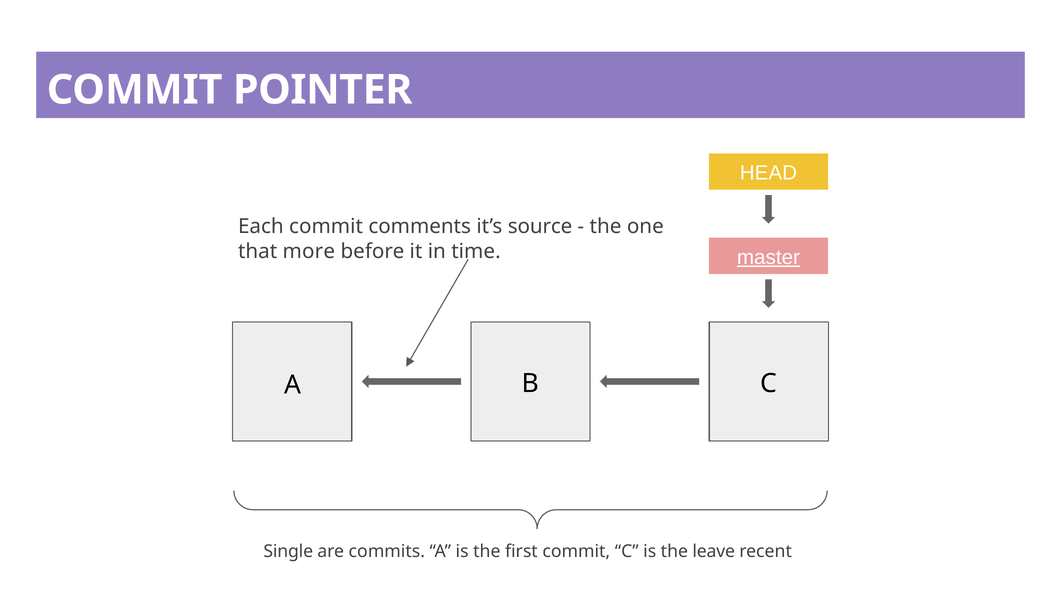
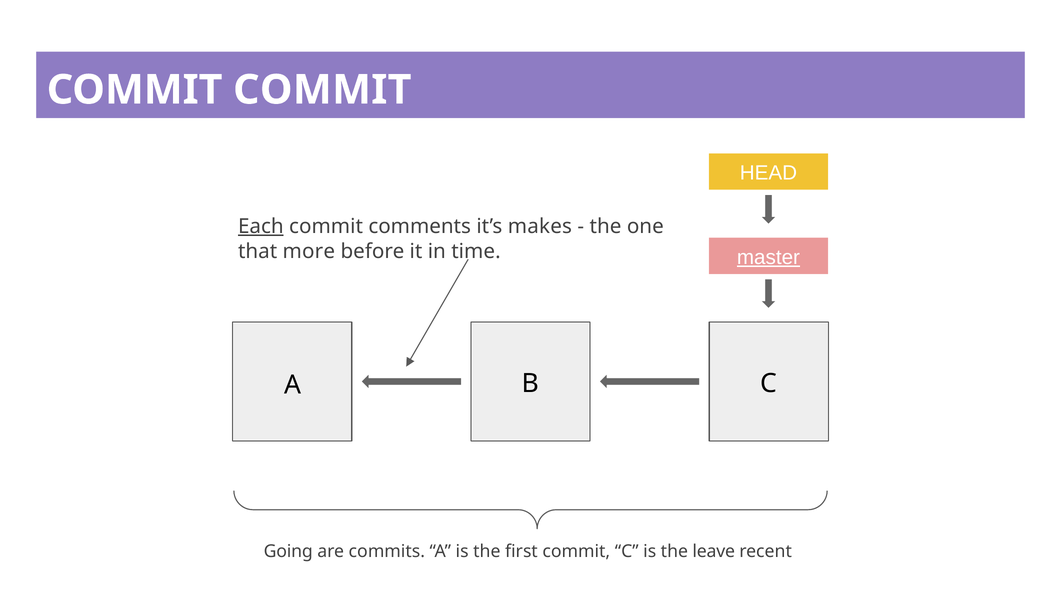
COMMIT POINTER: POINTER -> COMMIT
Each underline: none -> present
source: source -> makes
Single: Single -> Going
